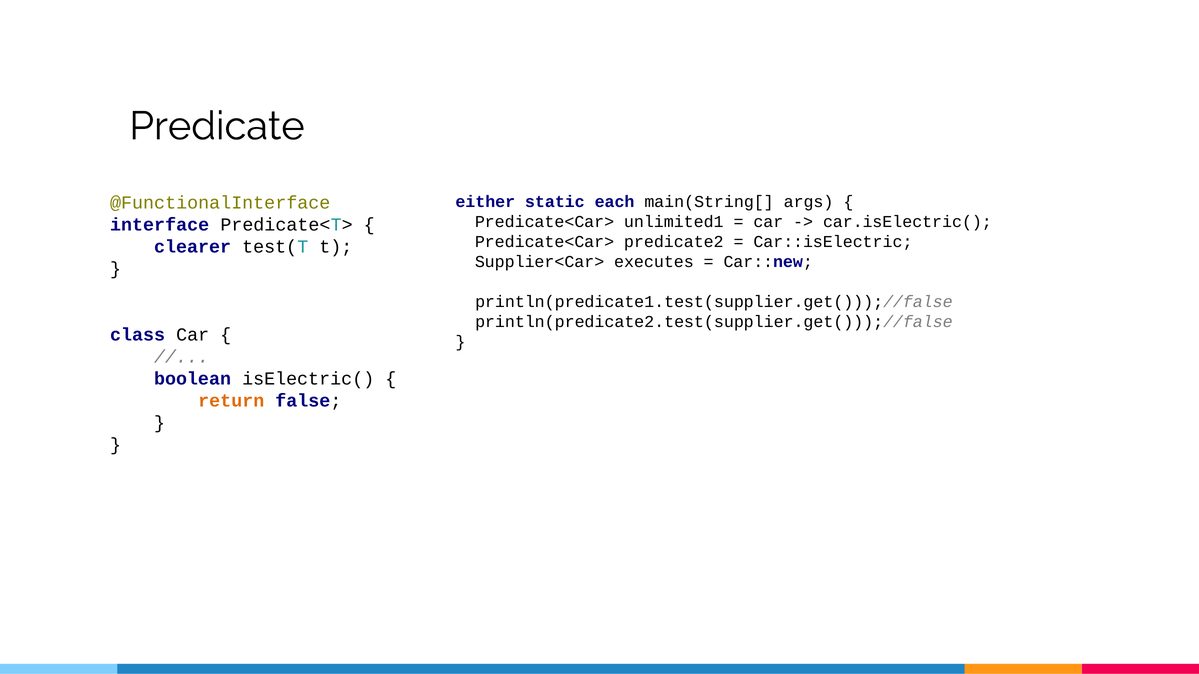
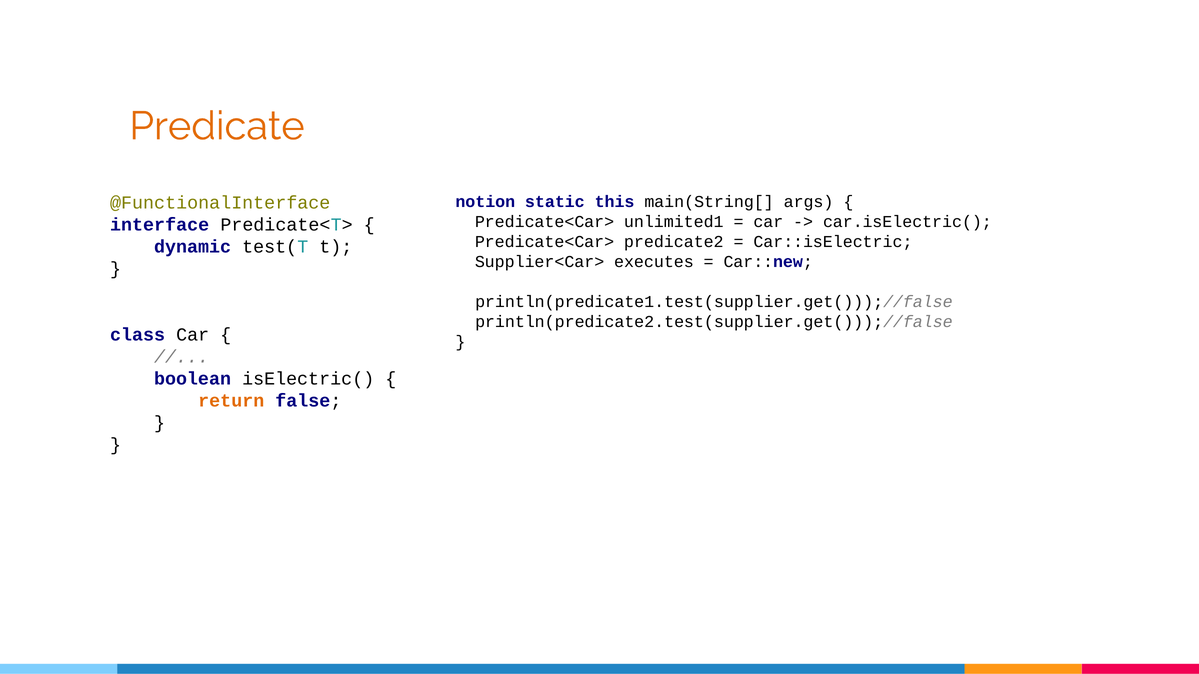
Predicate colour: black -> orange
either: either -> notion
each: each -> this
clearer: clearer -> dynamic
